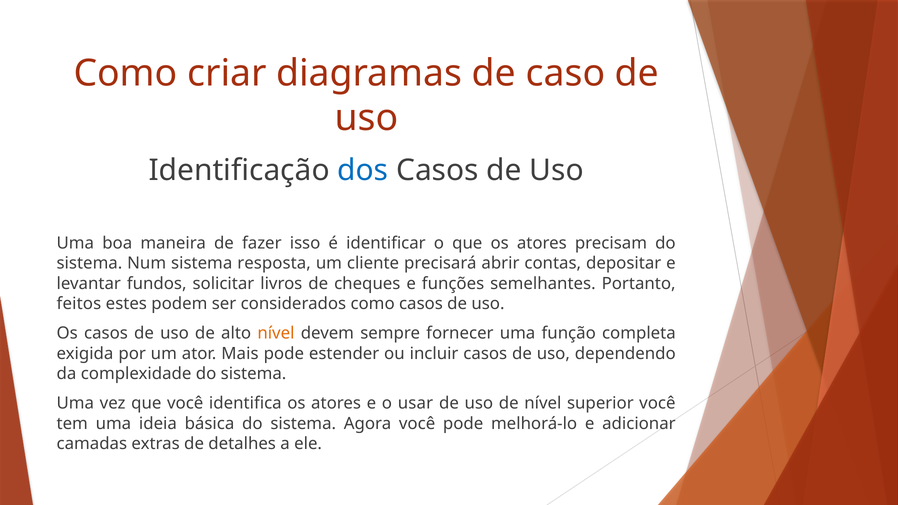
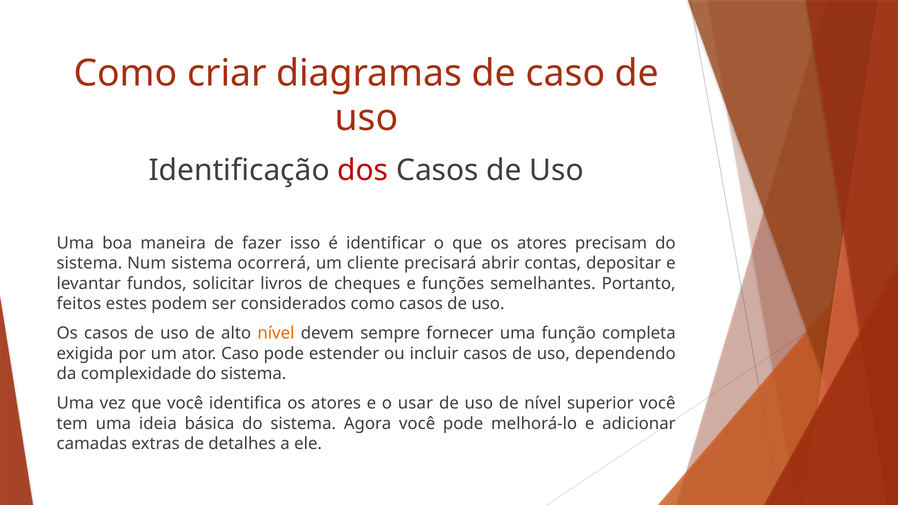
dos colour: blue -> red
resposta: resposta -> ocorrerá
ator Mais: Mais -> Caso
